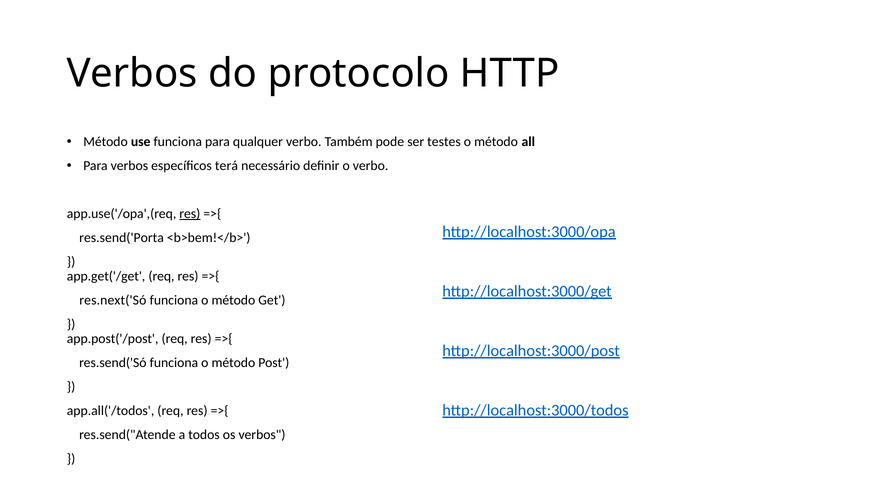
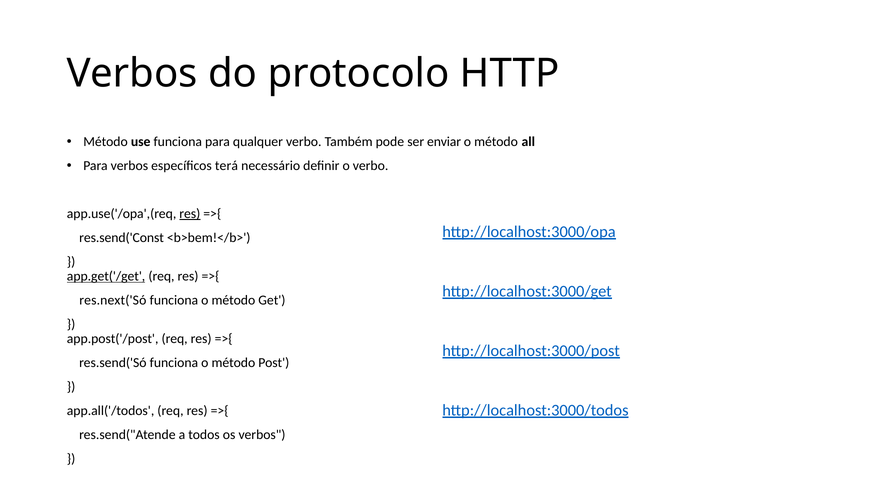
testes: testes -> enviar
res.send('Porta: res.send('Porta -> res.send('Const
app.get('/get underline: none -> present
